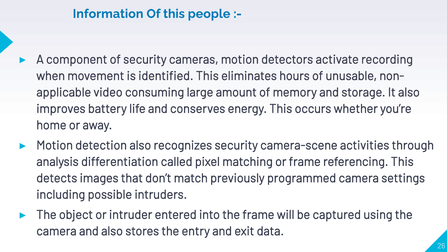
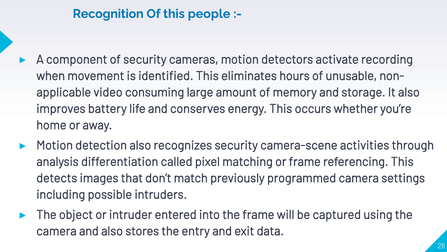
Information: Information -> Recognition
